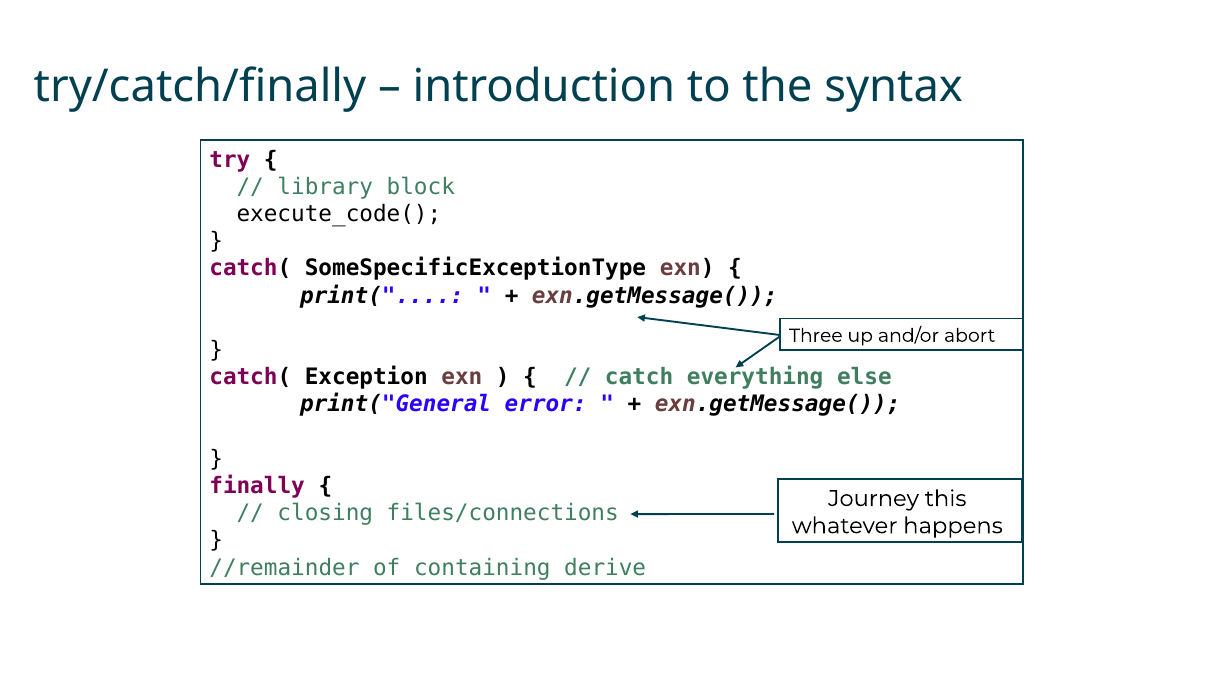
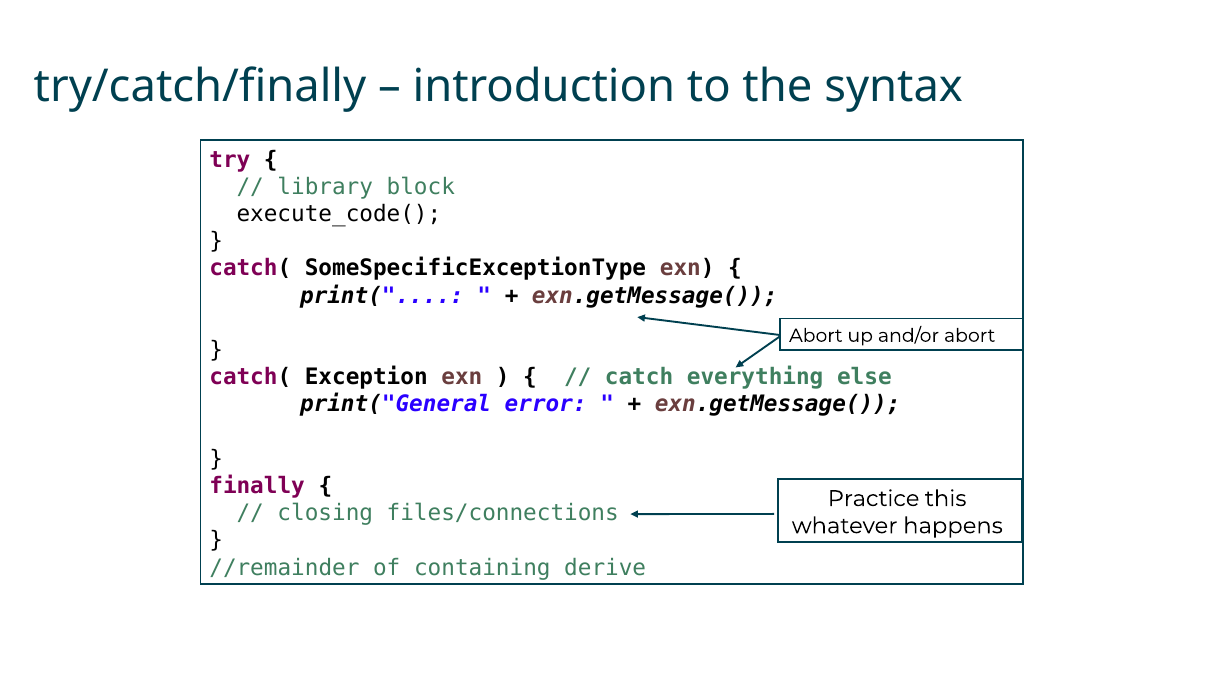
Three at (816, 336): Three -> Abort
Journey: Journey -> Practice
